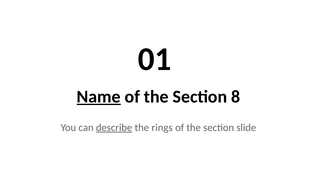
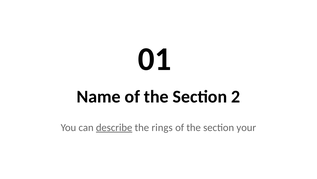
Name underline: present -> none
8: 8 -> 2
slide: slide -> your
